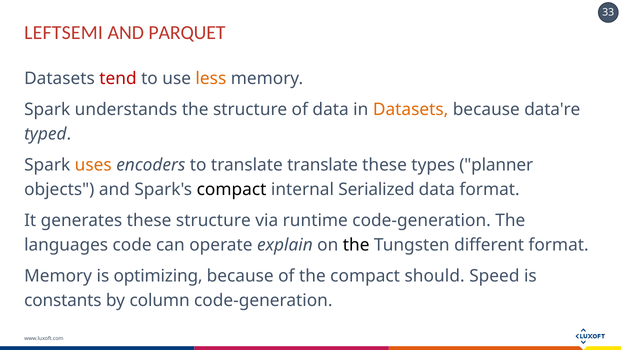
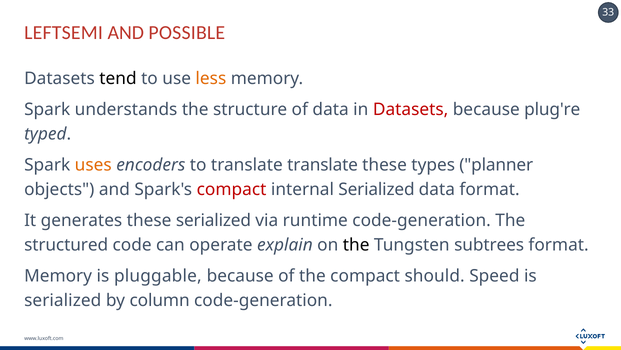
PARQUET: PARQUET -> POSSIBLE
tend colour: red -> black
Datasets at (411, 110) colour: orange -> red
data're: data're -> plug're
compact at (232, 189) colour: black -> red
these structure: structure -> serialized
languages: languages -> structured
different: different -> subtrees
optimizing: optimizing -> pluggable
constants at (63, 300): constants -> serialized
